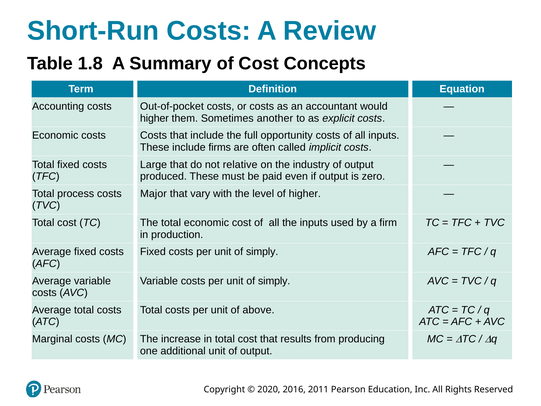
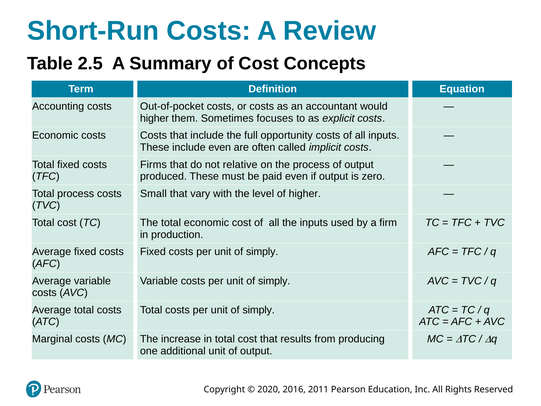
1.8: 1.8 -> 2.5
another: another -> focuses
include firms: firms -> even
Large: Large -> Firms
the industry: industry -> process
Major: Major -> Small
above at (259, 310): above -> simply
